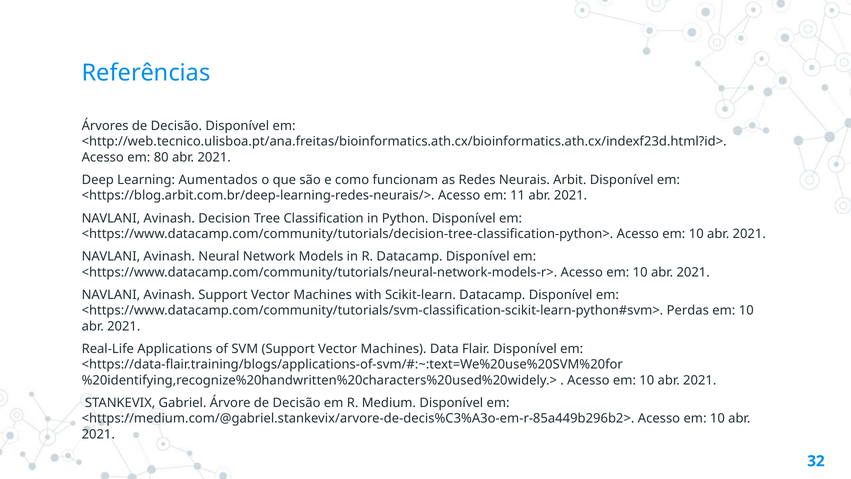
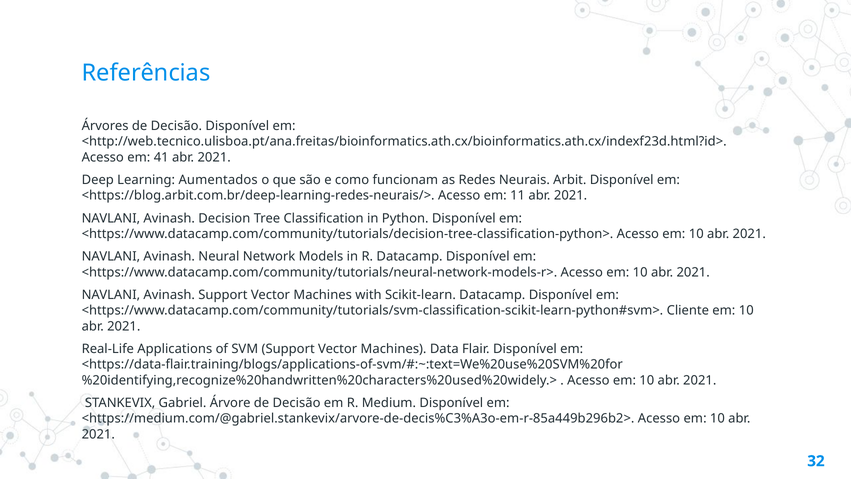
80: 80 -> 41
Perdas: Perdas -> Cliente
